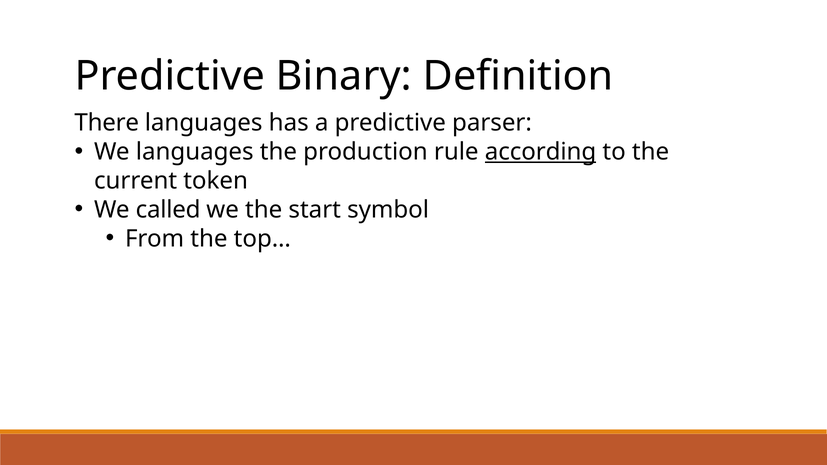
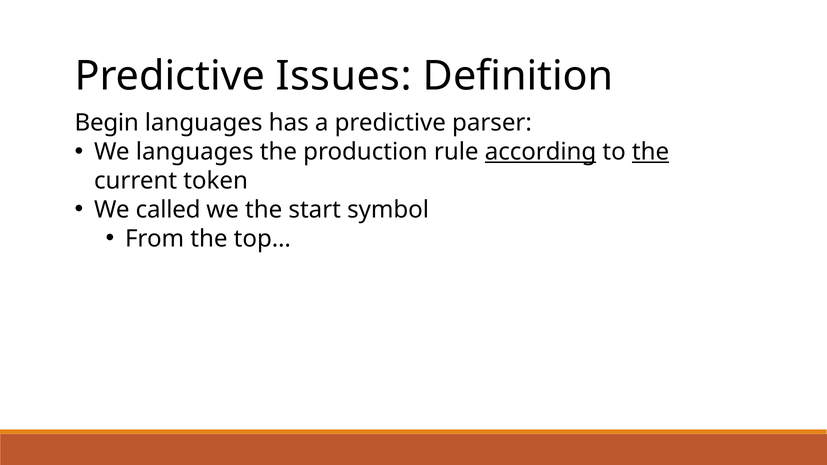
Binary: Binary -> Issues
There: There -> Begin
the at (651, 152) underline: none -> present
